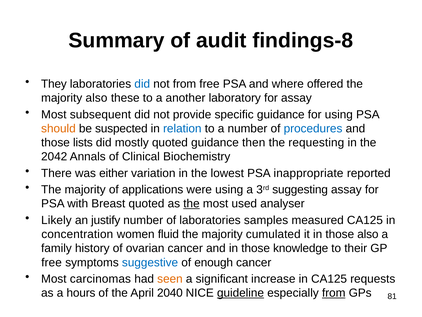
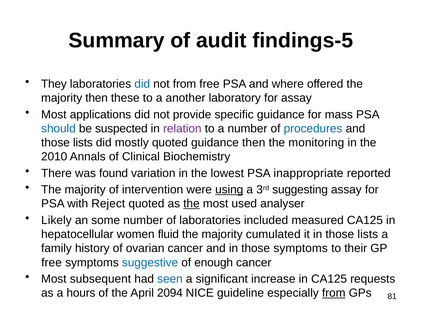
findings-8: findings-8 -> findings-5
majority also: also -> then
subsequent: subsequent -> applications
for using: using -> mass
should colour: orange -> blue
relation colour: blue -> purple
requesting: requesting -> monitoring
2042: 2042 -> 2010
either: either -> found
applications: applications -> intervention
using at (229, 189) underline: none -> present
Breast: Breast -> Reject
justify: justify -> some
samples: samples -> included
concentration: concentration -> hepatocellular
in those also: also -> lists
those knowledge: knowledge -> symptoms
carcinomas: carcinomas -> subsequent
seen colour: orange -> blue
2040: 2040 -> 2094
guideline underline: present -> none
